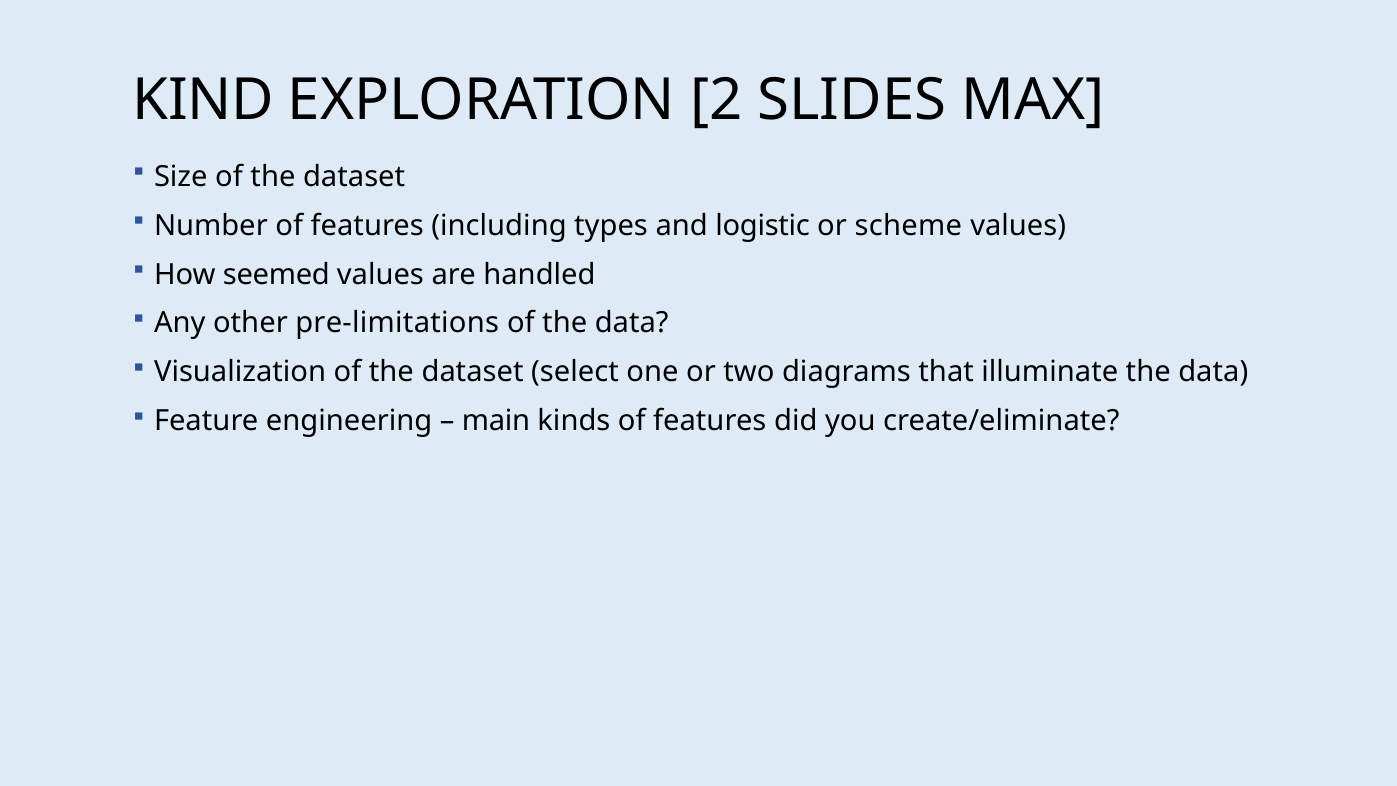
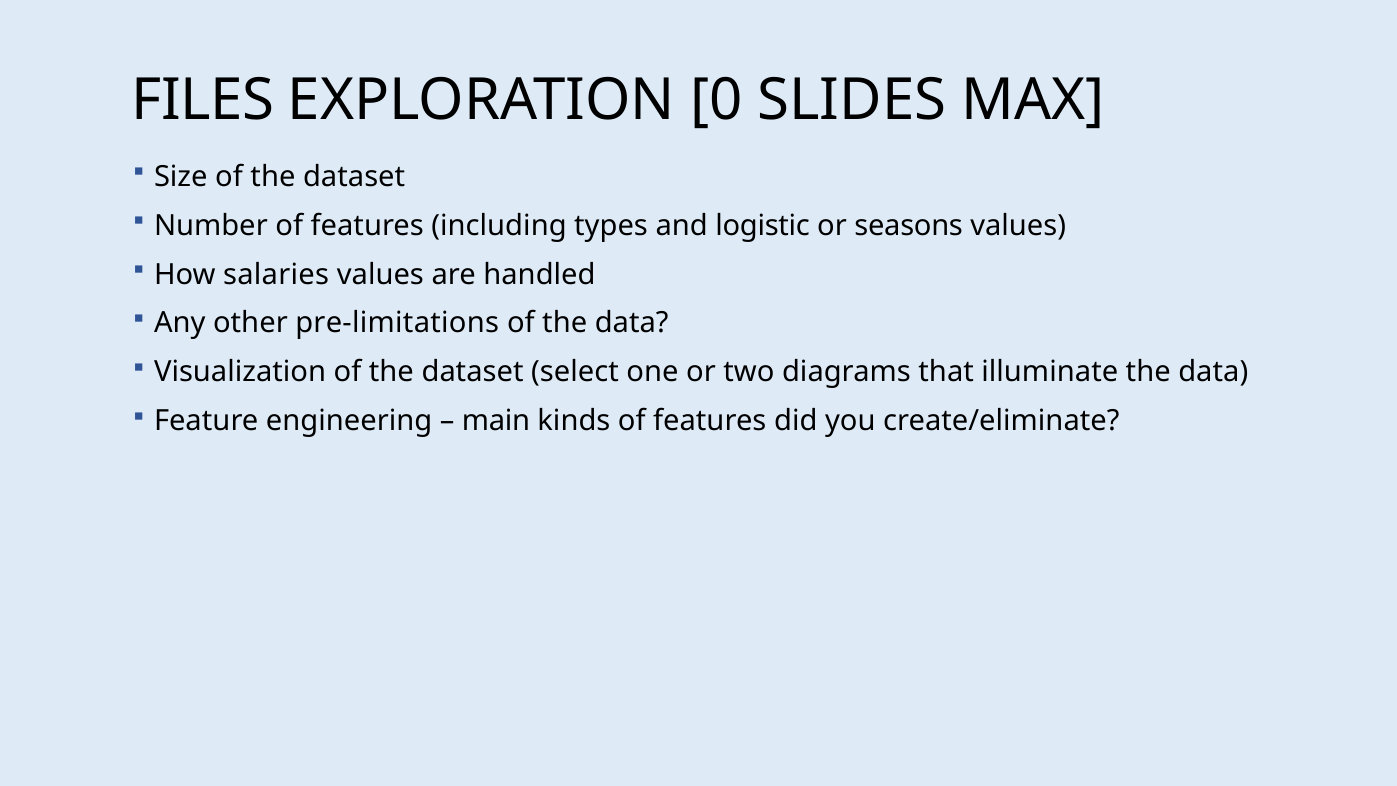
KIND: KIND -> FILES
2: 2 -> 0
scheme: scheme -> seasons
seemed: seemed -> salaries
